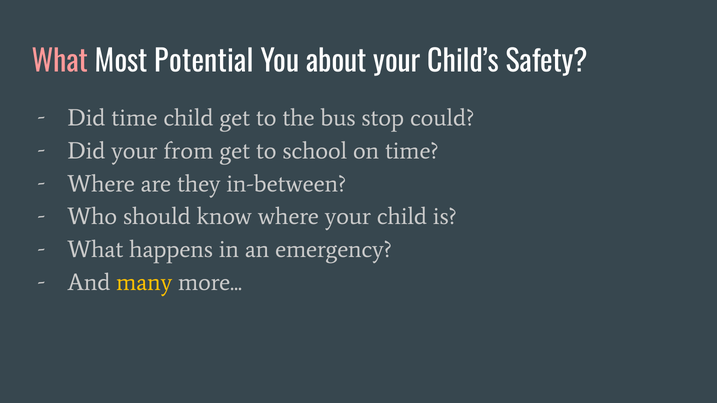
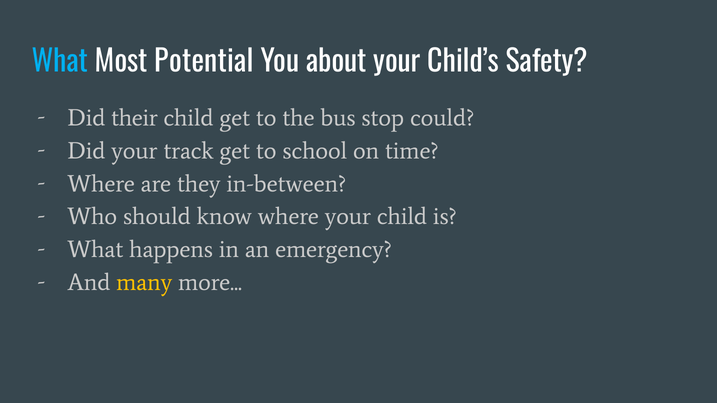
What at (60, 62) colour: pink -> light blue
Did time: time -> their
from: from -> track
